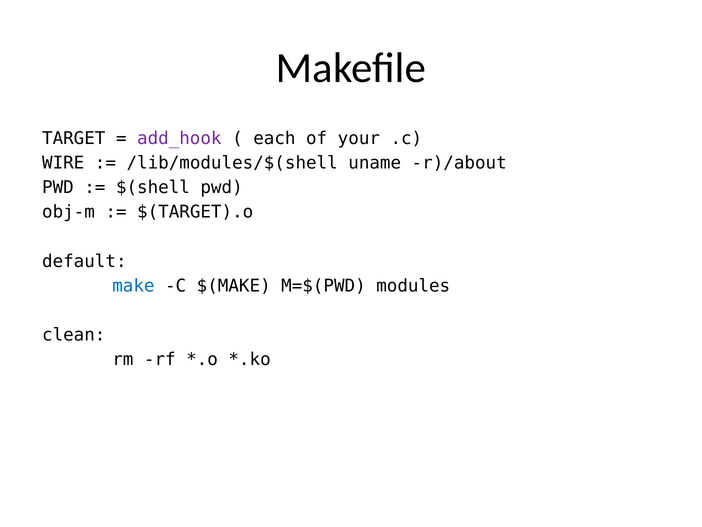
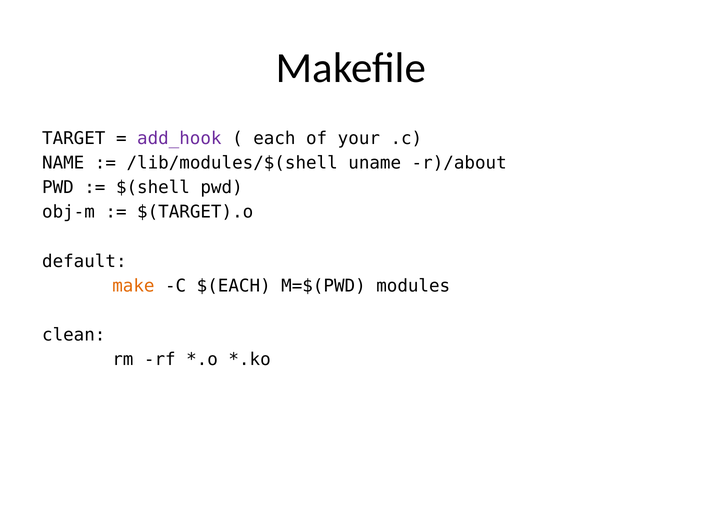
WIRE: WIRE -> NAME
make colour: blue -> orange
$(MAKE: $(MAKE -> $(EACH
